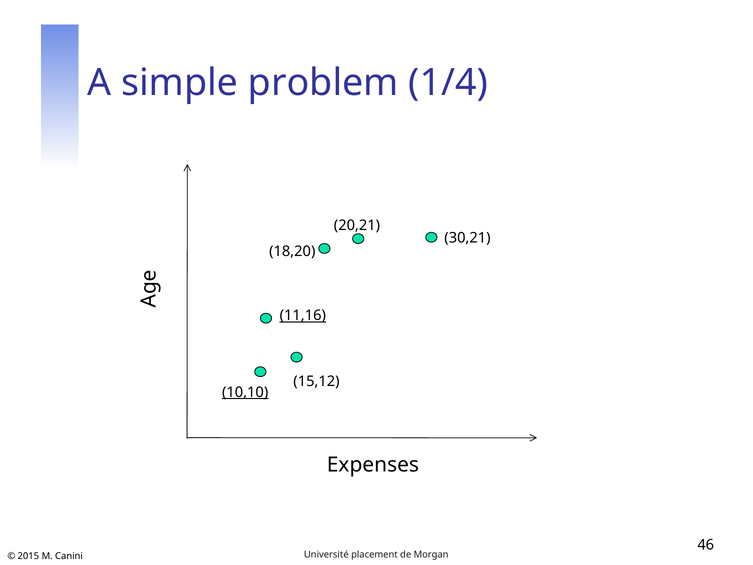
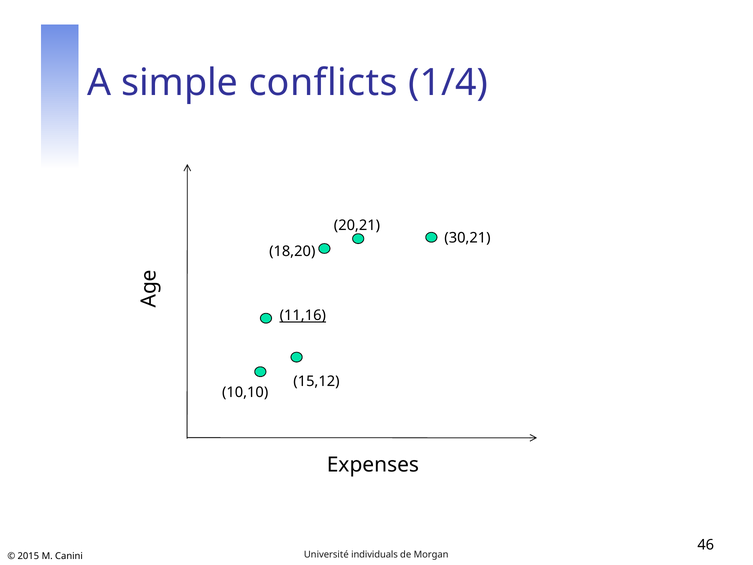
problem: problem -> conflicts
10,10 underline: present -> none
placement: placement -> individuals
